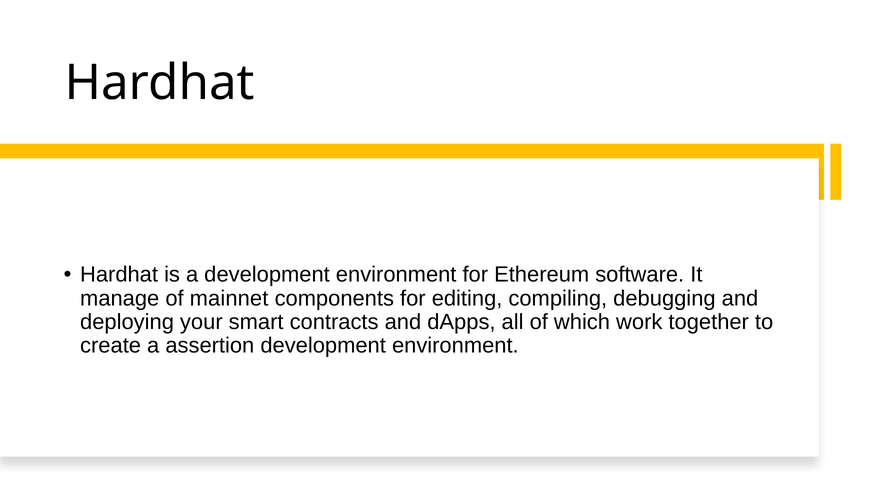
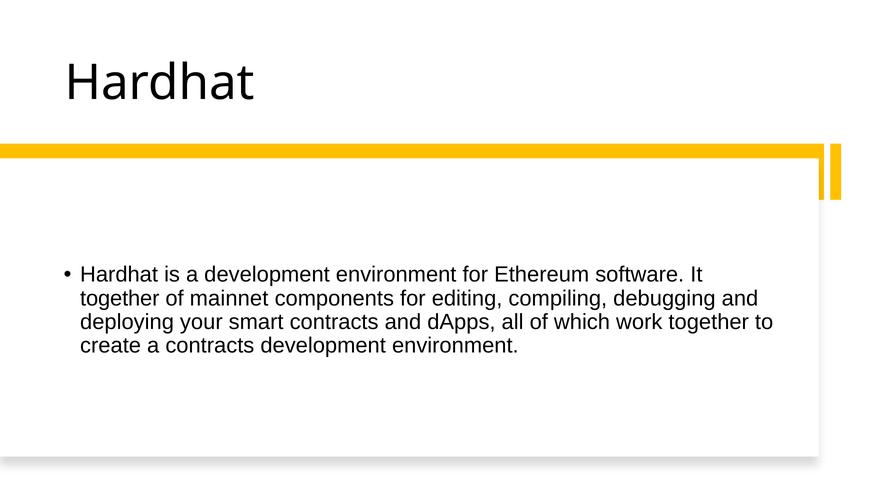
manage at (120, 299): manage -> together
a assertion: assertion -> contracts
